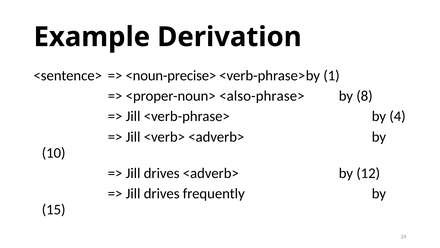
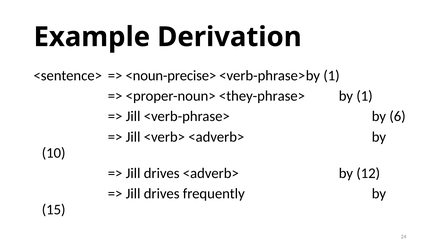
<also-phrase>: <also-phrase> -> <they-phrase>
by 8: 8 -> 1
4: 4 -> 6
